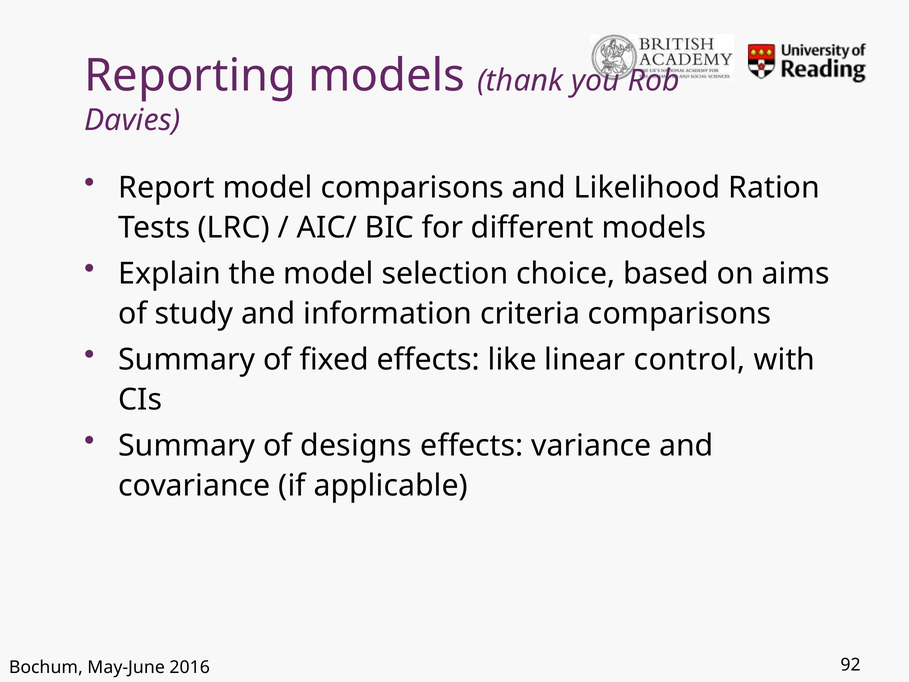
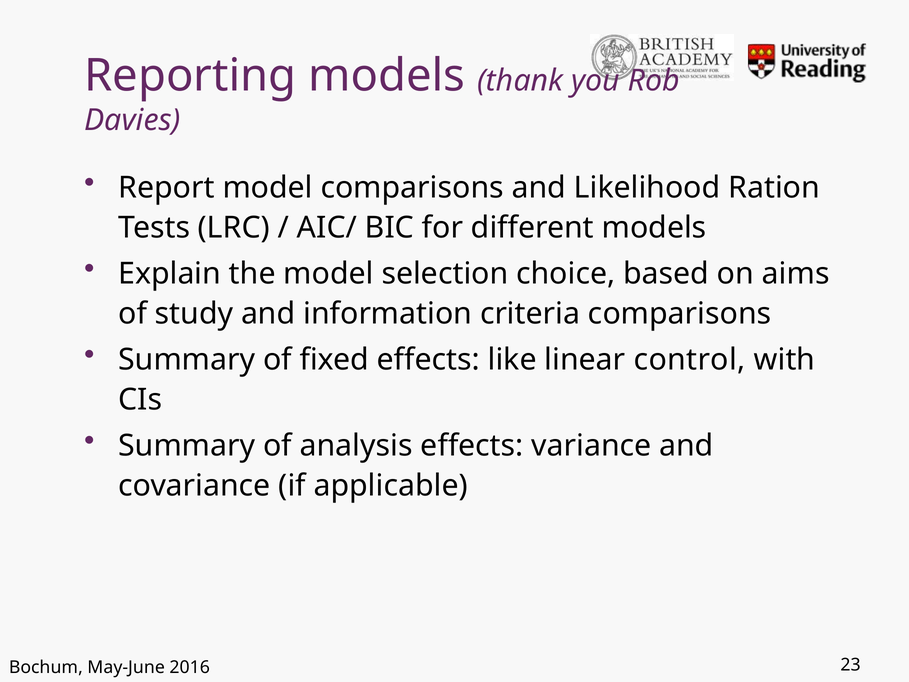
designs: designs -> analysis
92: 92 -> 23
